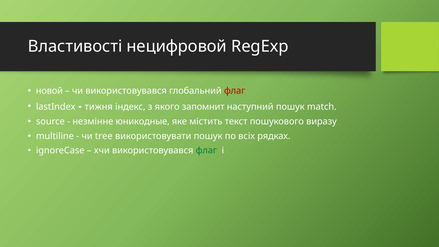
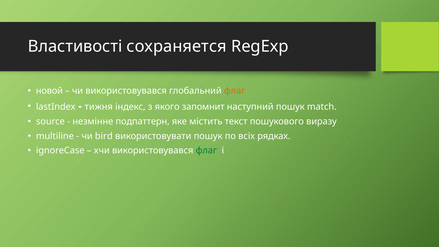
нецифровой: нецифровой -> сохраняется
флаг at (235, 91) colour: red -> orange
юникодные: юникодные -> подпаттерн
tree: tree -> bird
